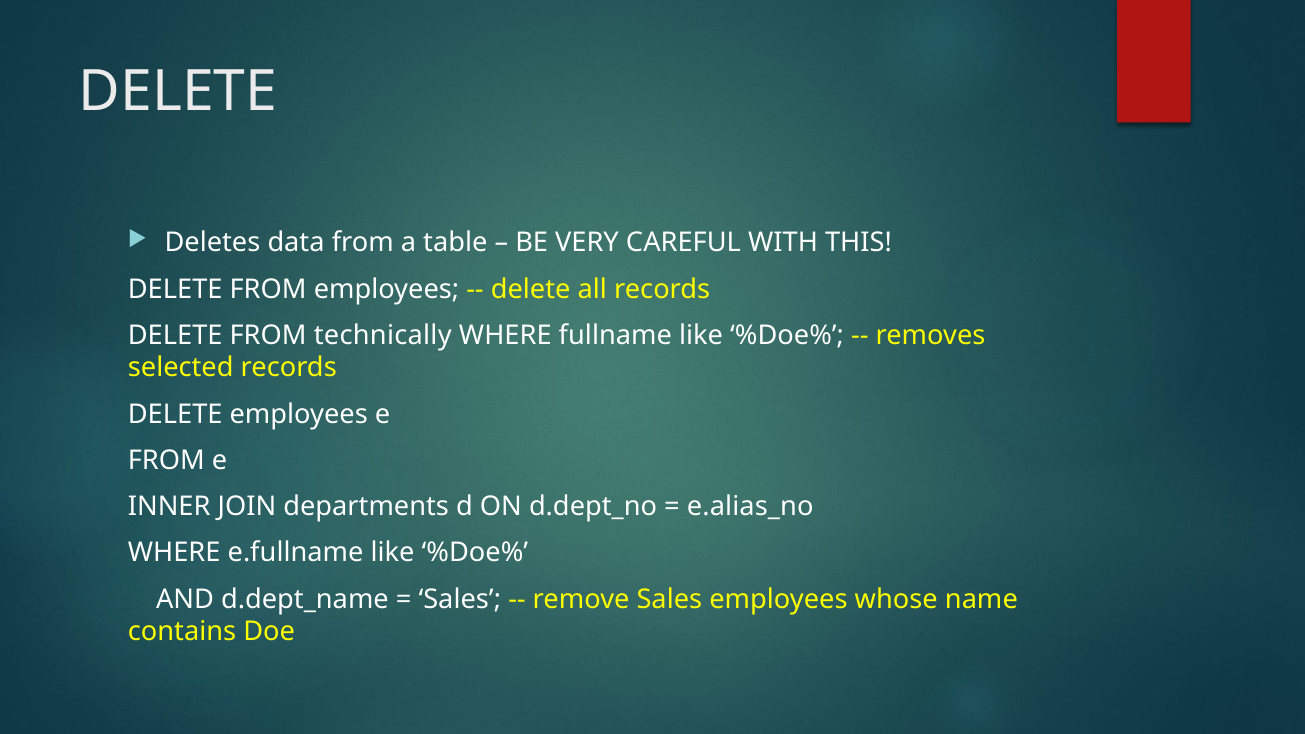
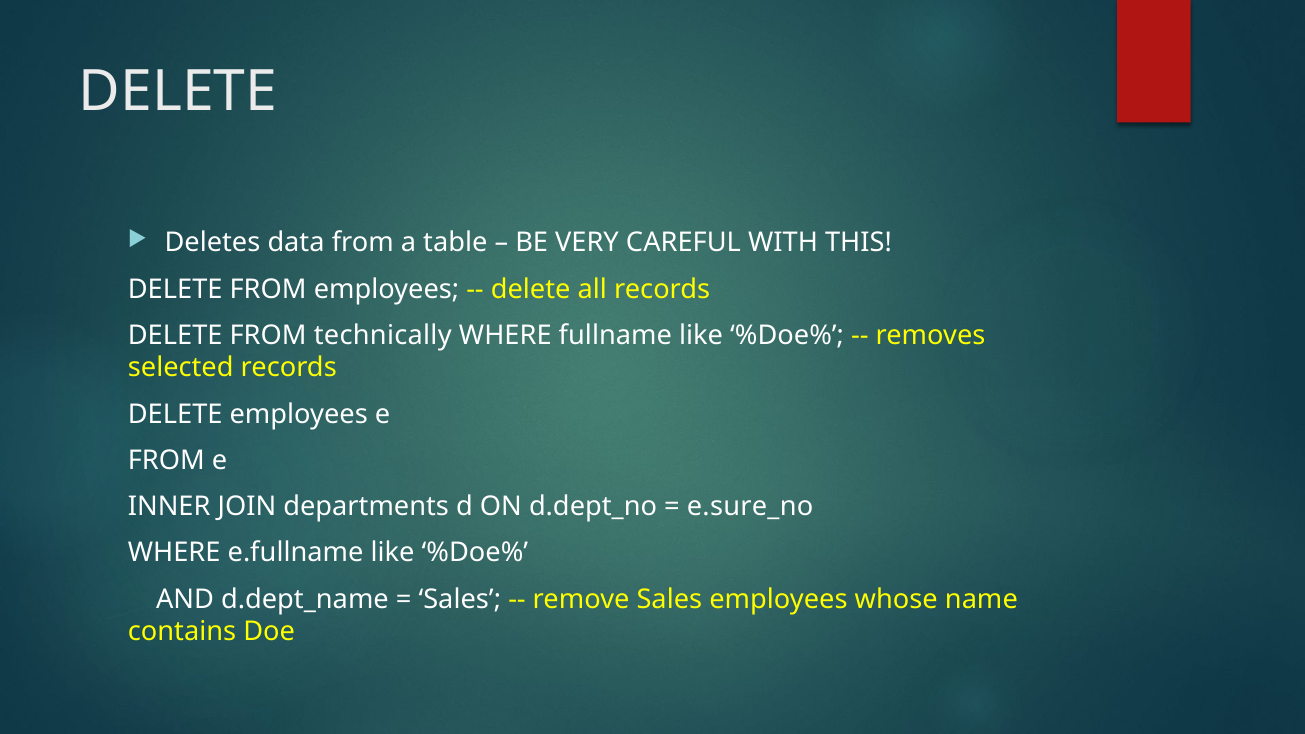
e.alias_no: e.alias_no -> e.sure_no
